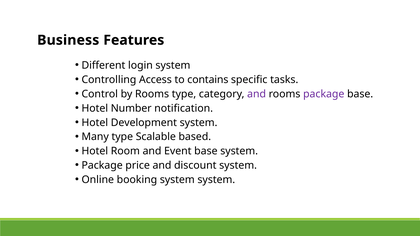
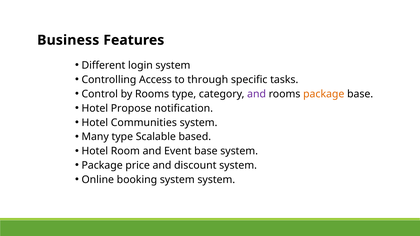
contains: contains -> through
package at (324, 94) colour: purple -> orange
Number: Number -> Propose
Development: Development -> Communities
